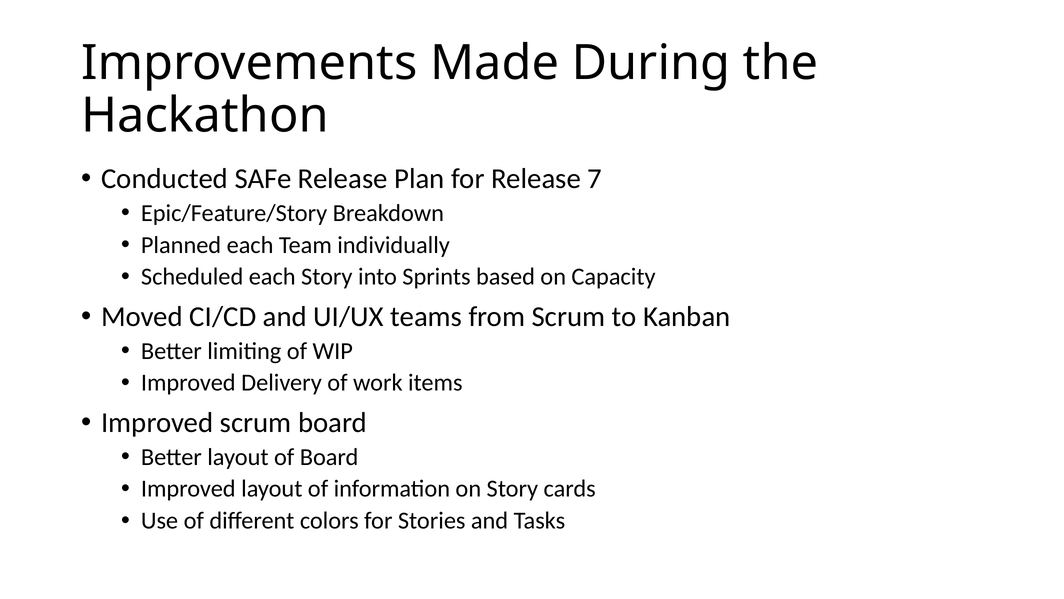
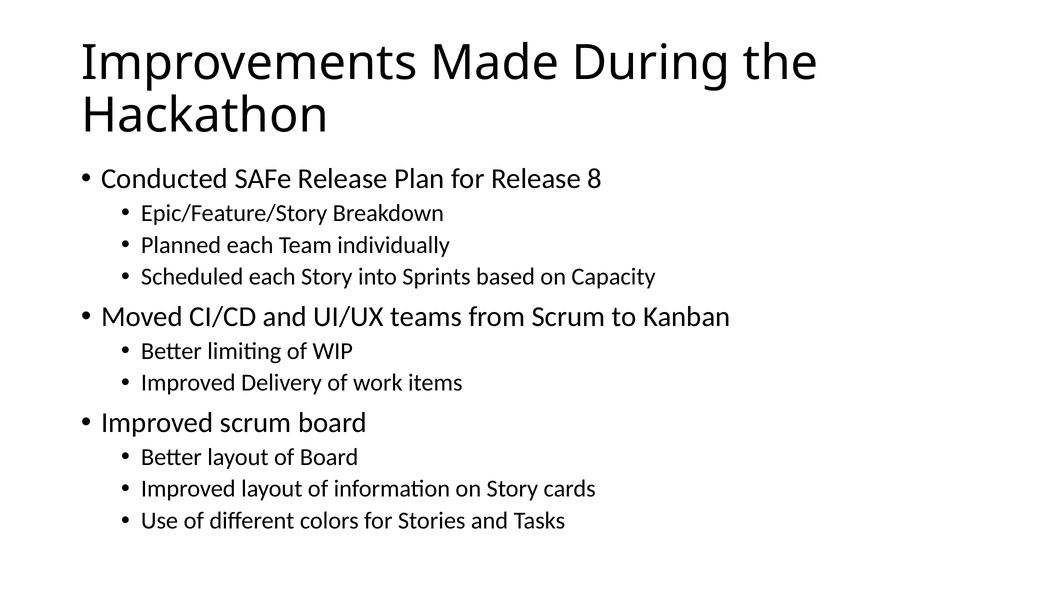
7: 7 -> 8
